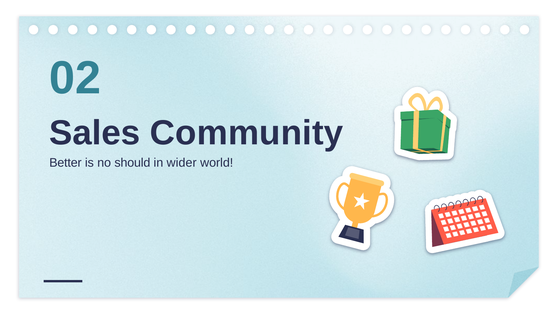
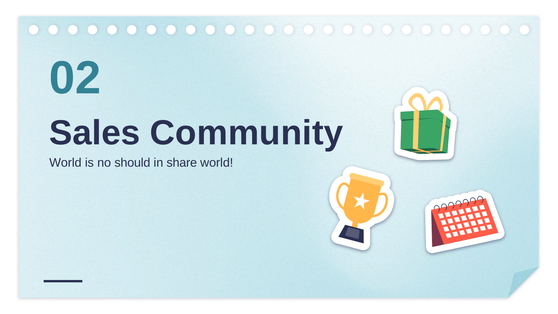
Better at (65, 163): Better -> World
wider: wider -> share
